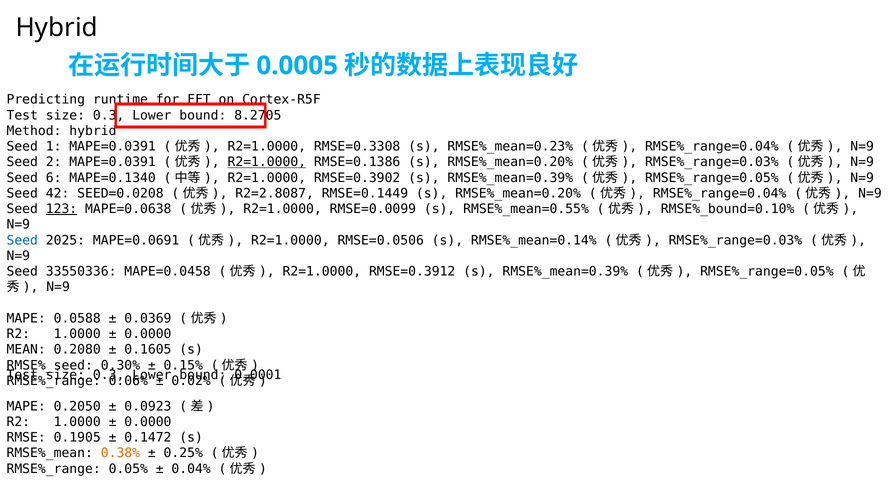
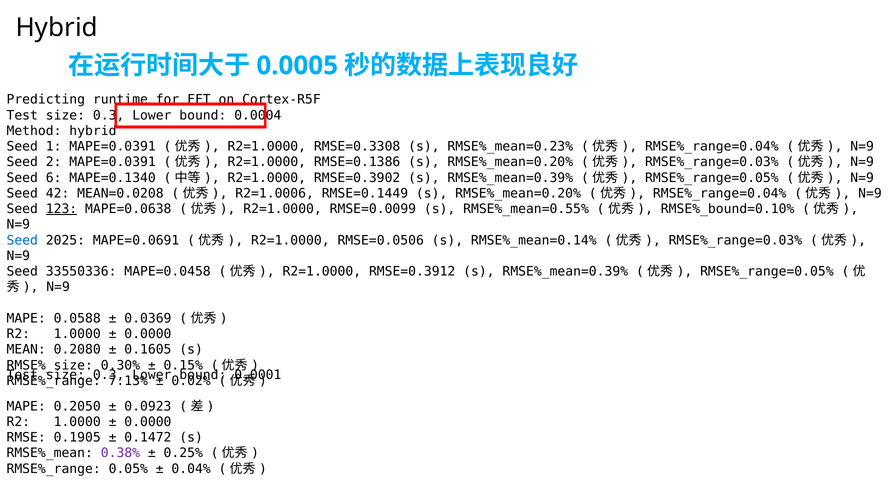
8.2705: 8.2705 -> 0.0004
R2=1.0000 at (267, 162) underline: present -> none
SEED=0.0208: SEED=0.0208 -> MEAN=0.0208
R2=2.8087: R2=2.8087 -> R2=1.0006
RMSE%_seed: RMSE%_seed -> RMSE%_size
0.06%: 0.06% -> 7.13%
0.38% colour: orange -> purple
